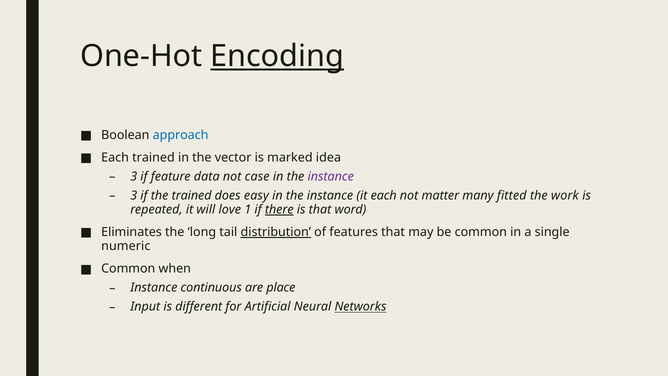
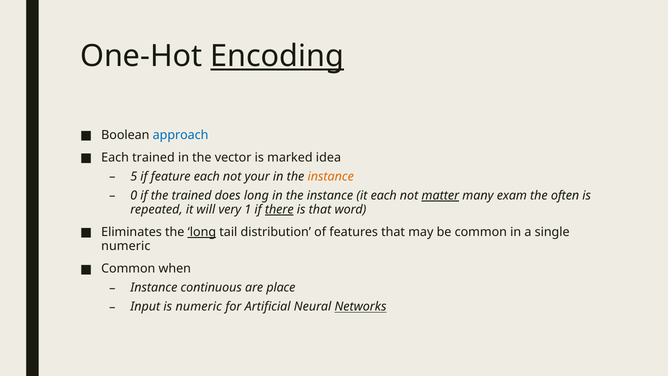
3 at (134, 176): 3 -> 5
feature data: data -> each
case: case -> your
instance at (331, 176) colour: purple -> orange
3 at (134, 195): 3 -> 0
does easy: easy -> long
matter underline: none -> present
fitted: fitted -> exam
work: work -> often
love: love -> very
long at (202, 232) underline: none -> present
distribution underline: present -> none
is different: different -> numeric
